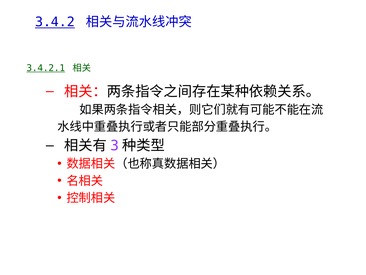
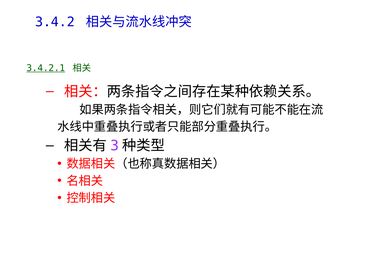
3.4.2 underline: present -> none
